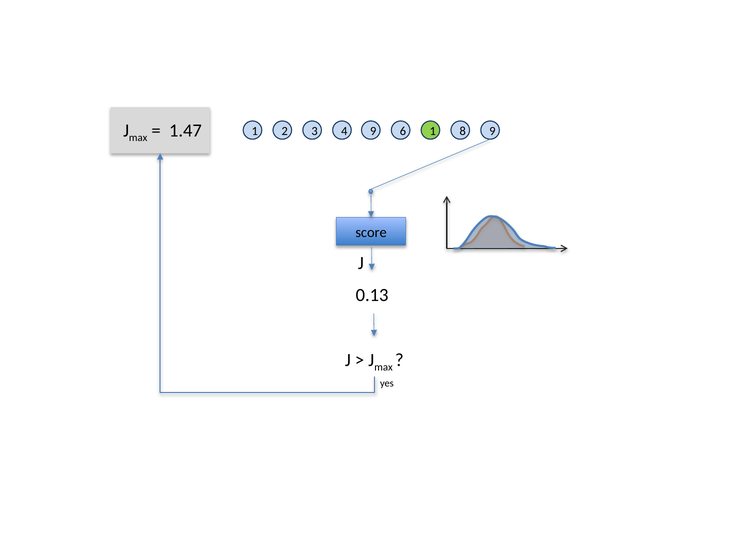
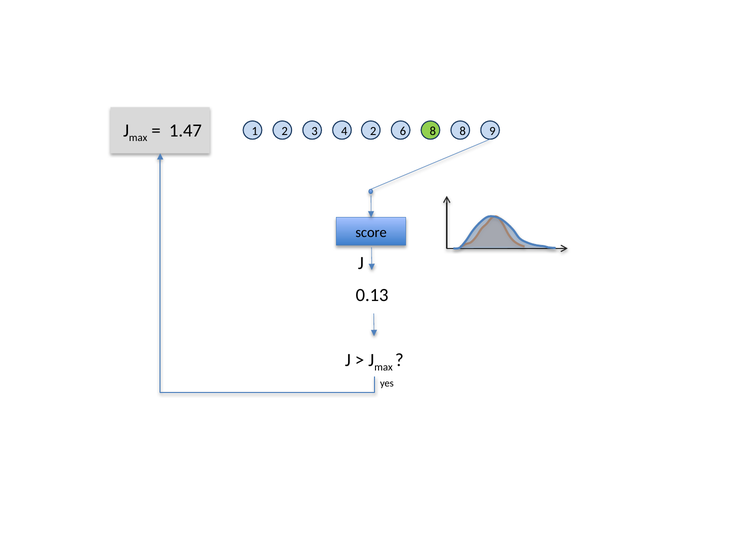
4 9: 9 -> 2
6 1: 1 -> 8
